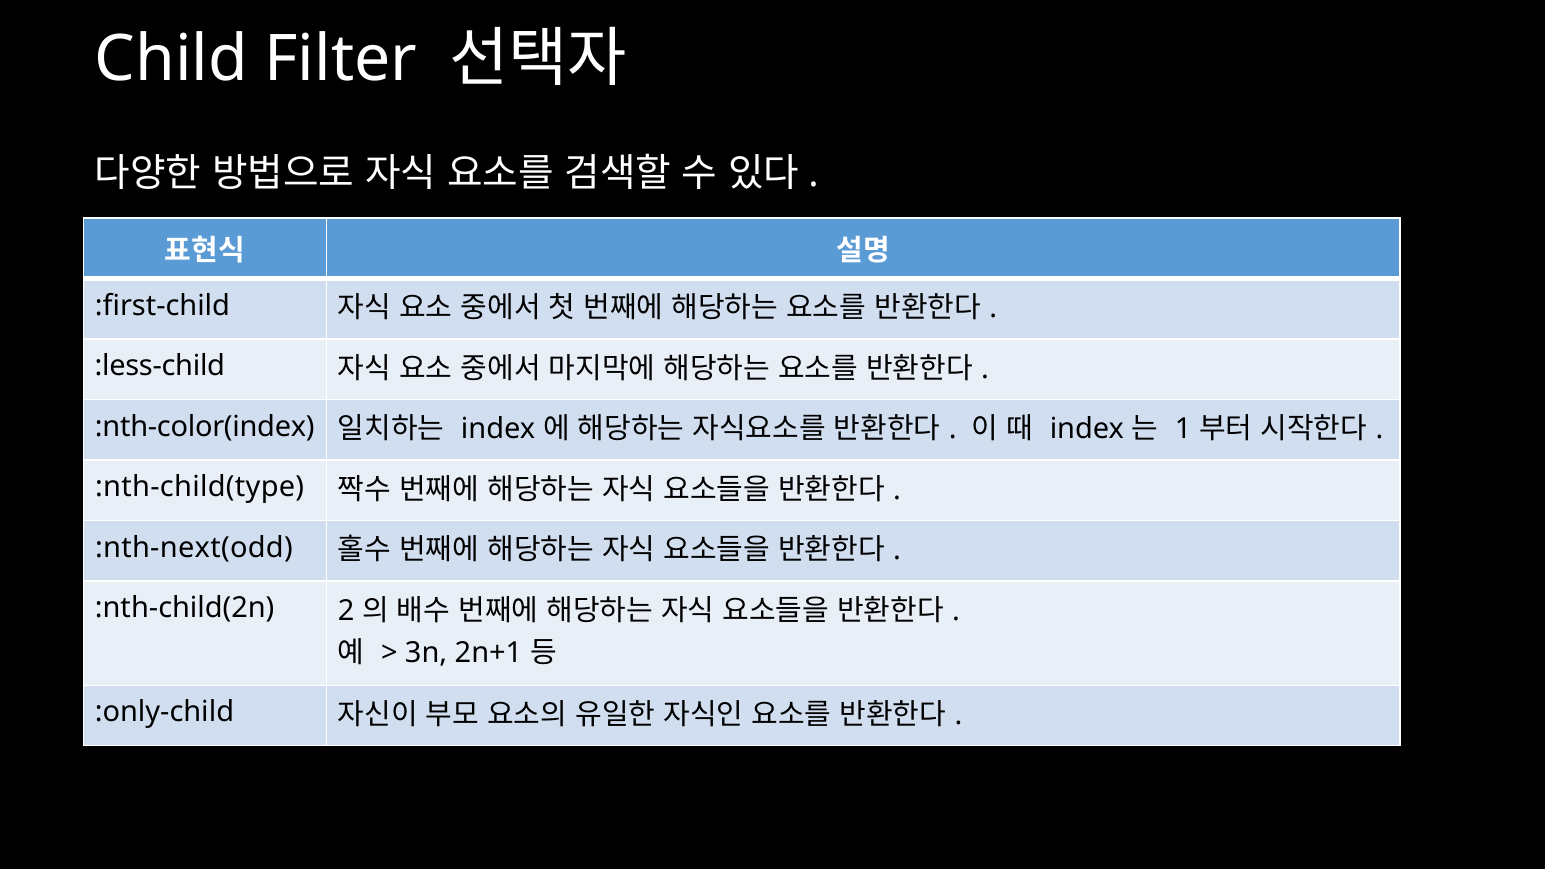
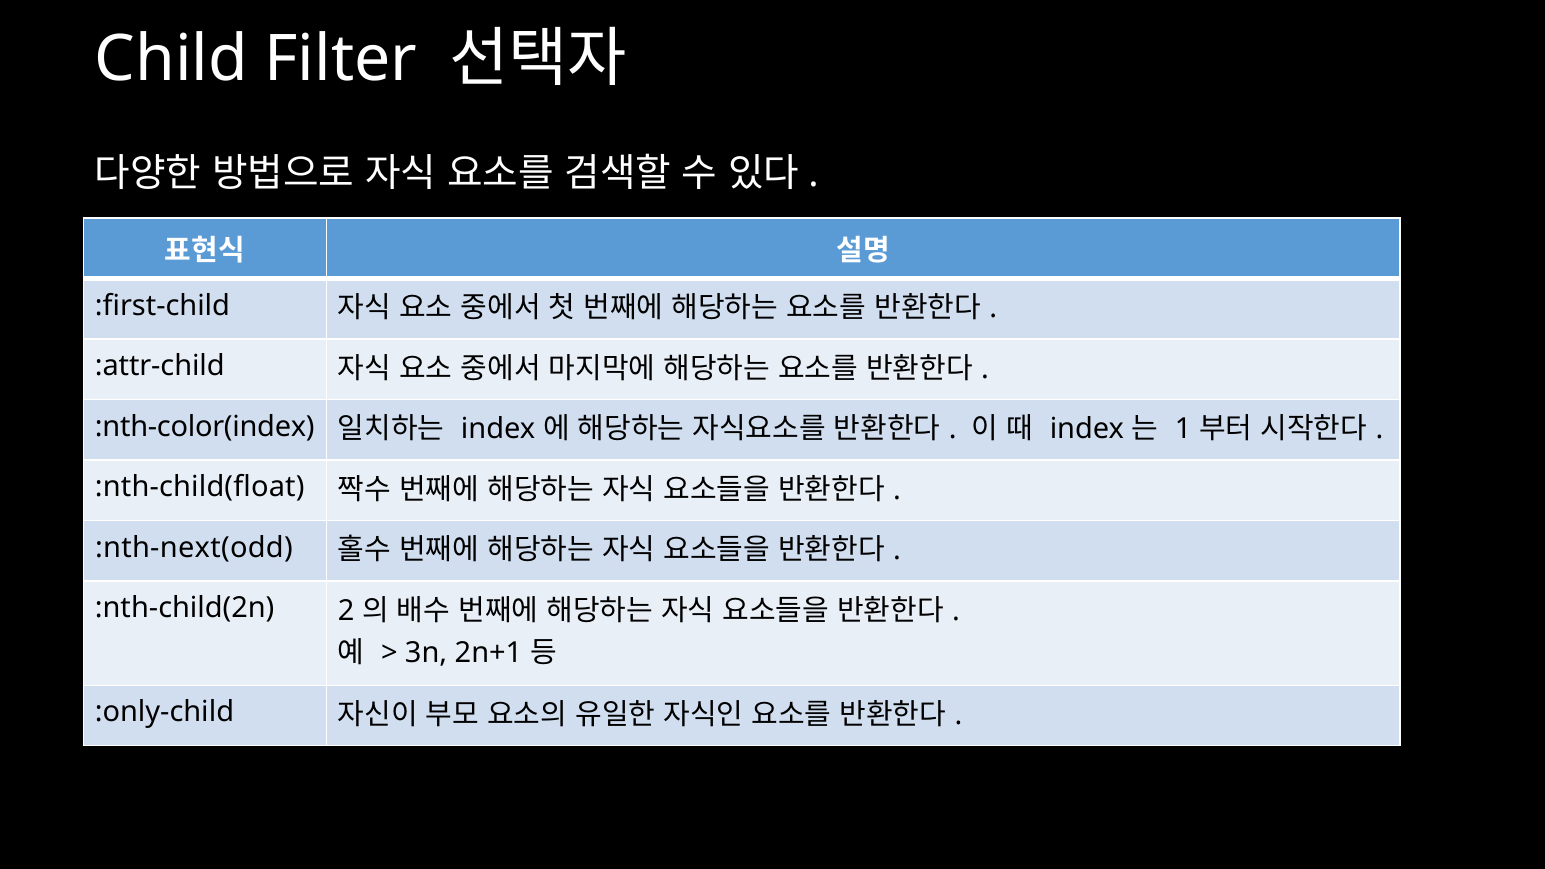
:less-child: :less-child -> :attr-child
:nth-child(type: :nth-child(type -> :nth-child(float
